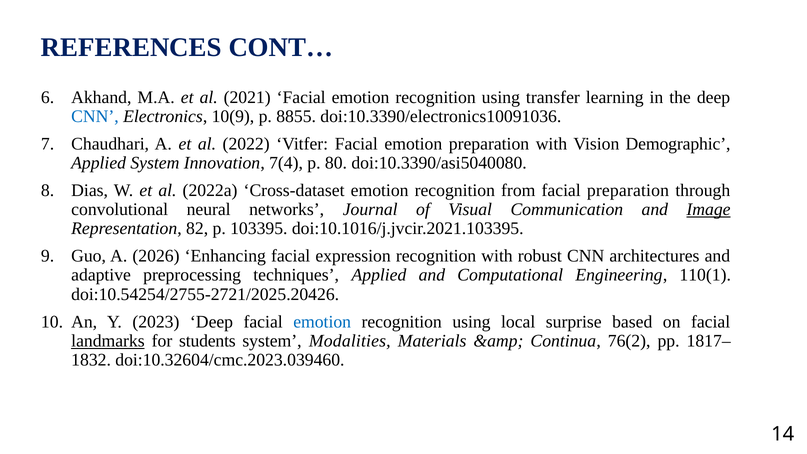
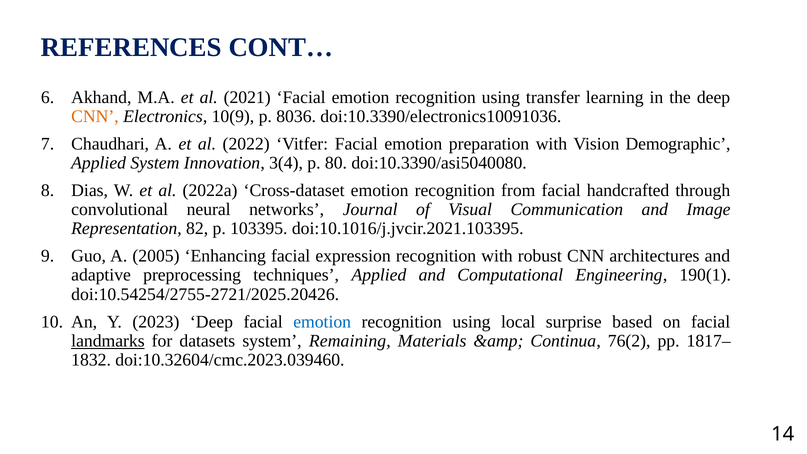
CNN at (95, 116) colour: blue -> orange
8855: 8855 -> 8036
7(4: 7(4 -> 3(4
facial preparation: preparation -> handcrafted
Image underline: present -> none
2026: 2026 -> 2005
110(1: 110(1 -> 190(1
students: students -> datasets
Modalities: Modalities -> Remaining
